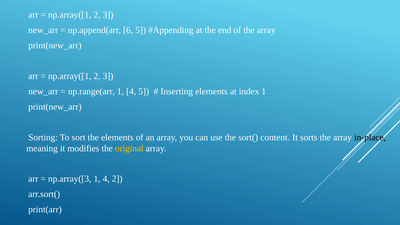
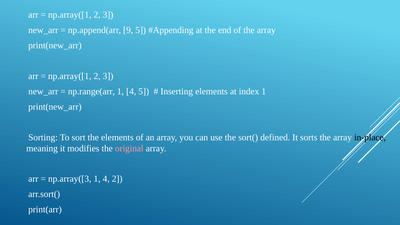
6: 6 -> 9
content: content -> defined
original colour: yellow -> pink
